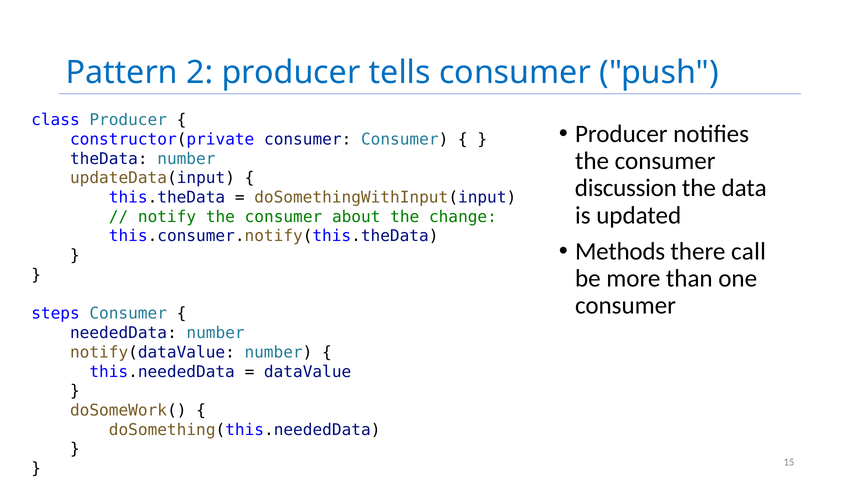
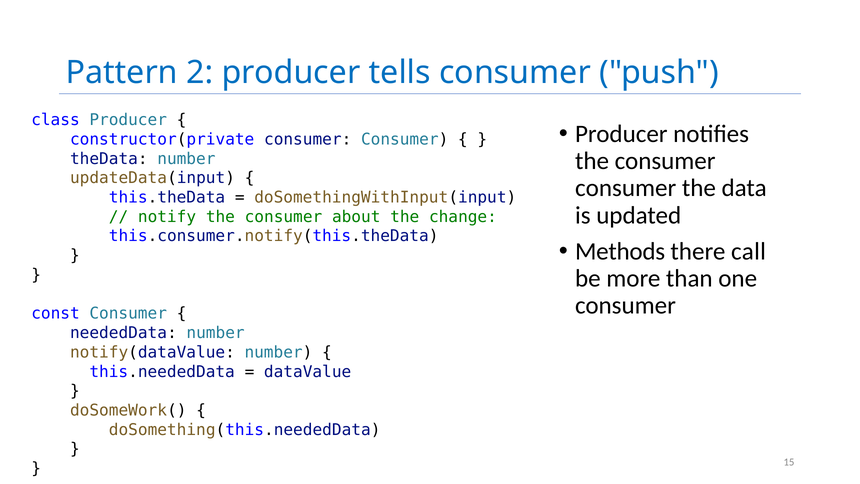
discussion at (626, 188): discussion -> consumer
steps: steps -> const
